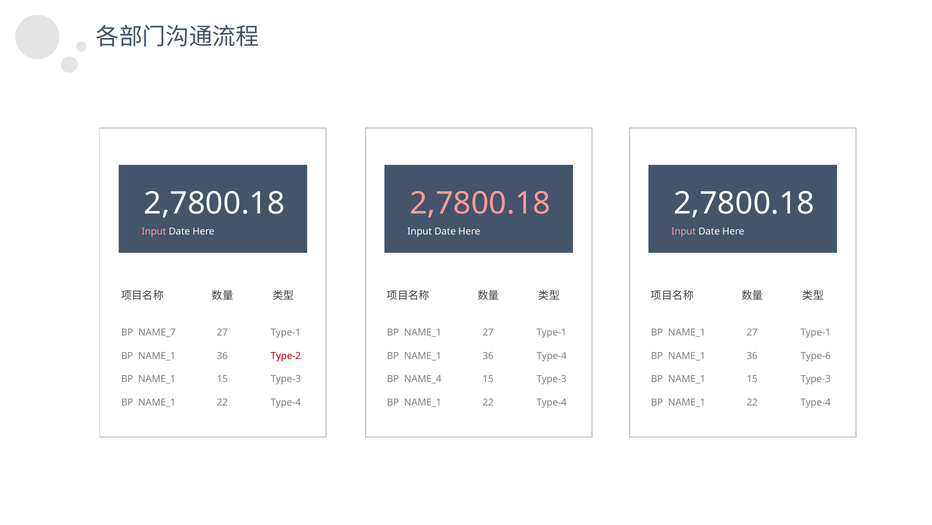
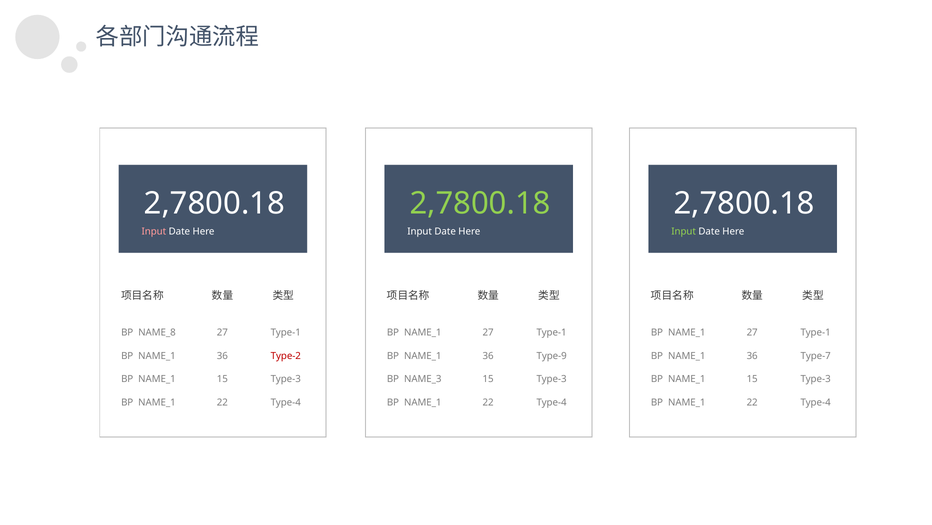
2,7800.18 at (480, 203) colour: pink -> light green
Input at (684, 231) colour: pink -> light green
NAME_7: NAME_7 -> NAME_8
Type-4 at (552, 355): Type-4 -> Type-9
Type-6: Type-6 -> Type-7
NAME_4: NAME_4 -> NAME_3
